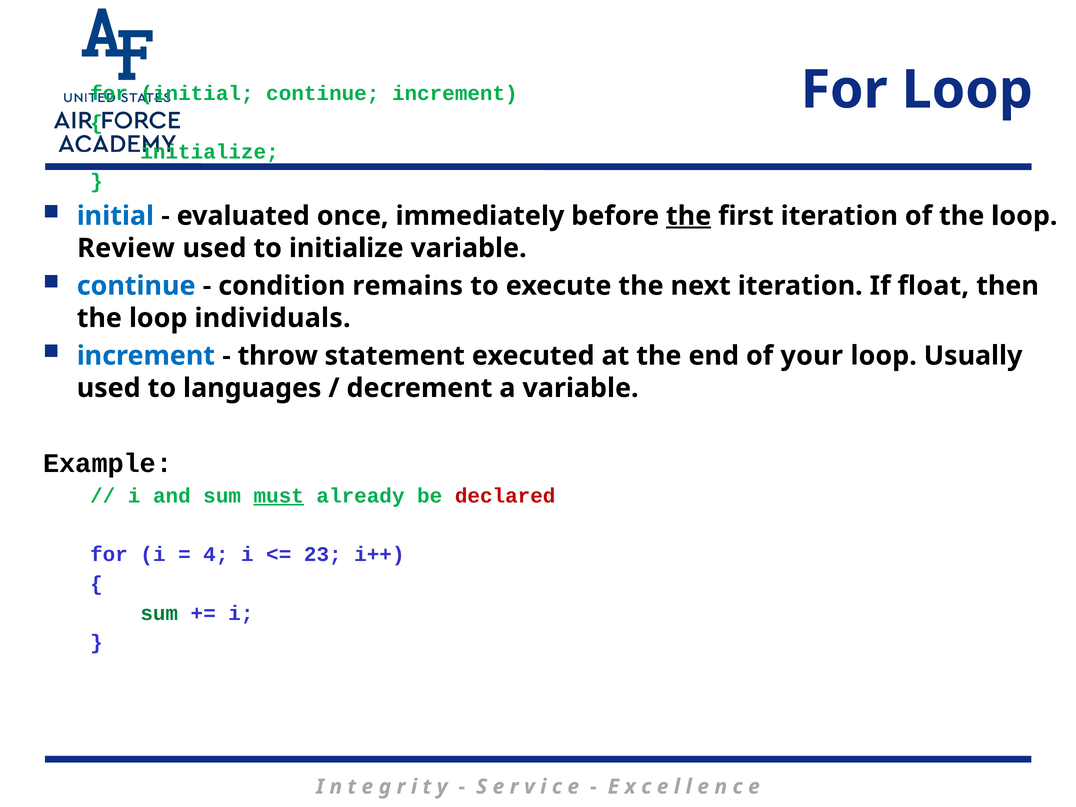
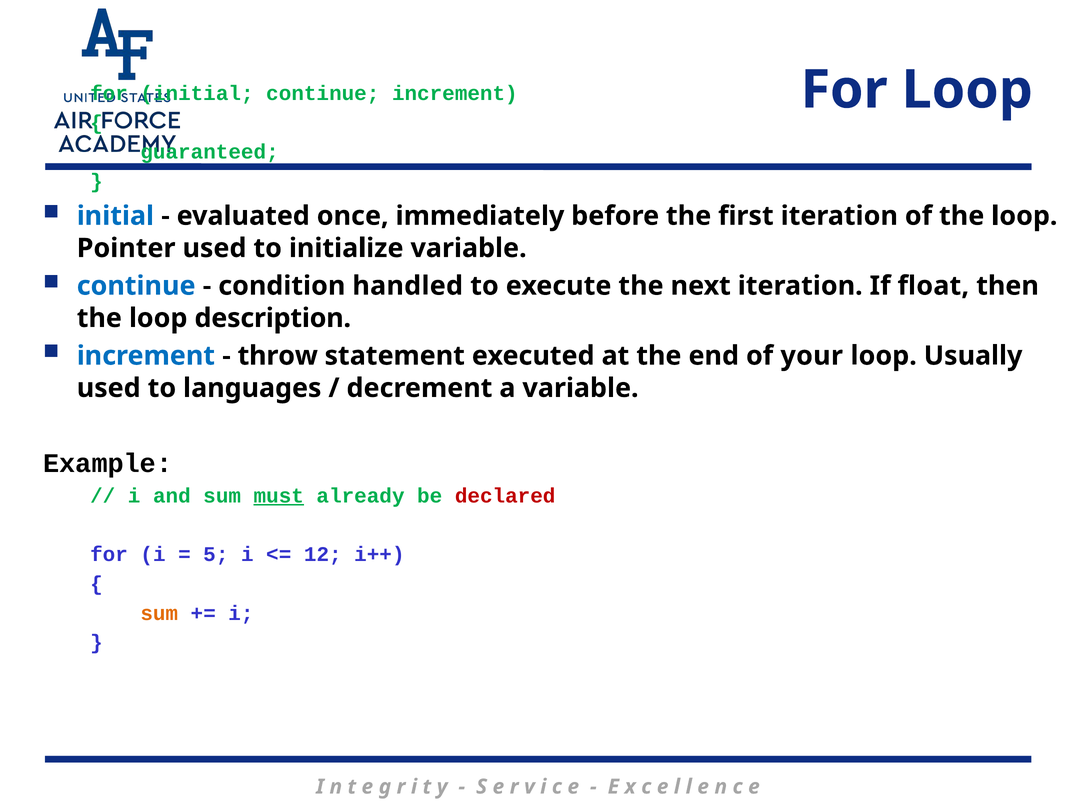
initialize at (210, 152): initialize -> guaranteed
the at (689, 216) underline: present -> none
Review: Review -> Pointer
remains: remains -> handled
individuals: individuals -> description
4: 4 -> 5
23: 23 -> 12
sum at (159, 613) colour: green -> orange
